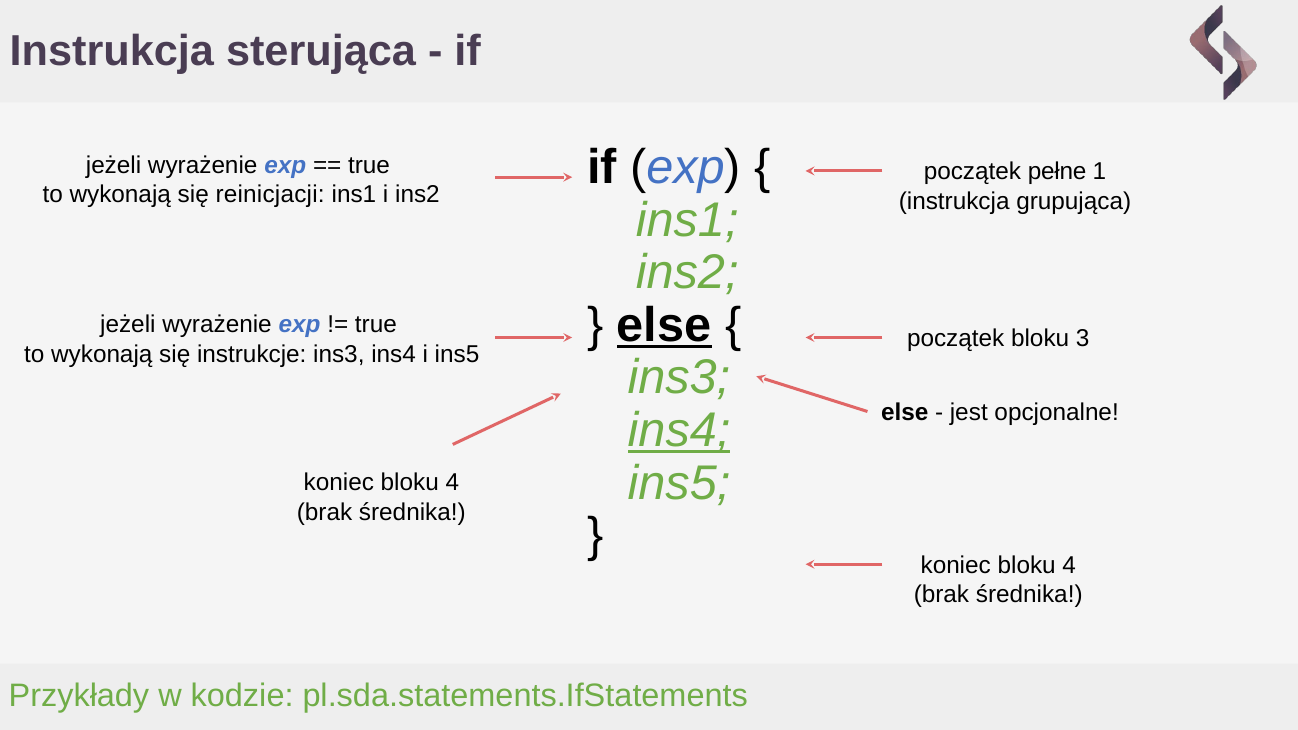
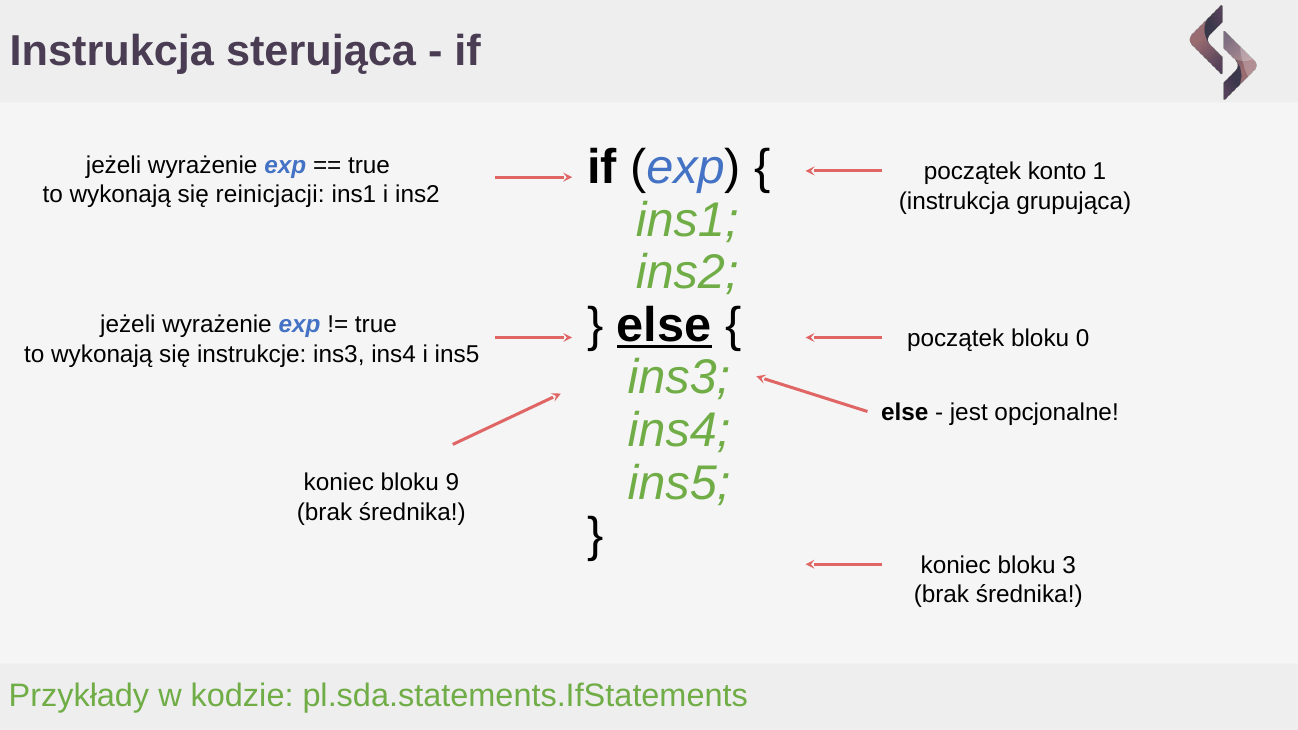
pełne: pełne -> konto
3: 3 -> 0
ins4 at (679, 431) underline: present -> none
4 at (452, 483): 4 -> 9
4 at (1069, 565): 4 -> 3
